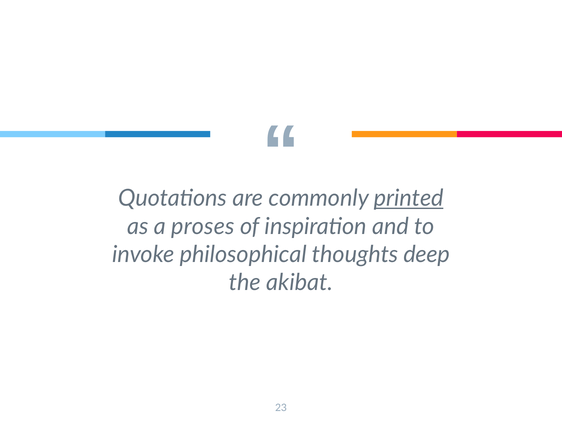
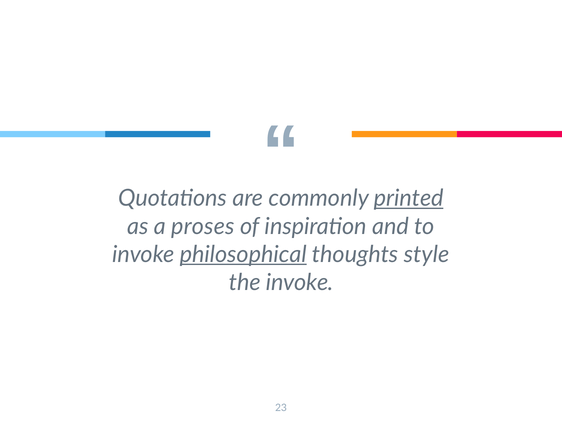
philosophical underline: none -> present
deep: deep -> style
the akibat: akibat -> invoke
